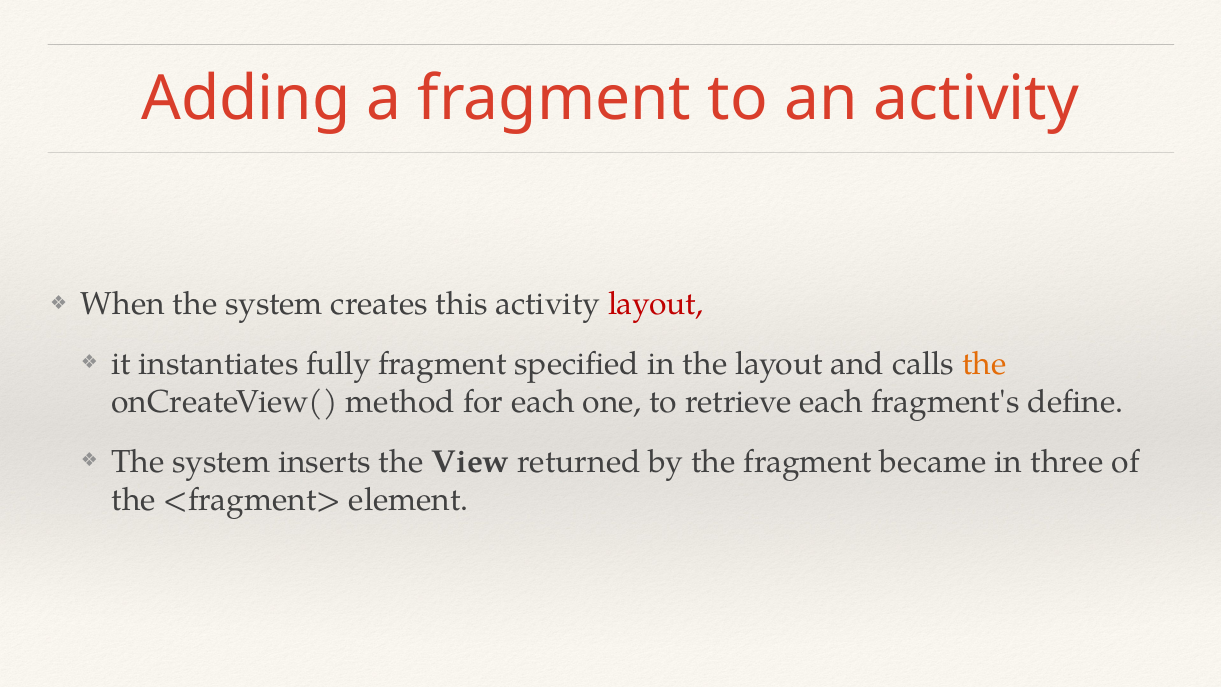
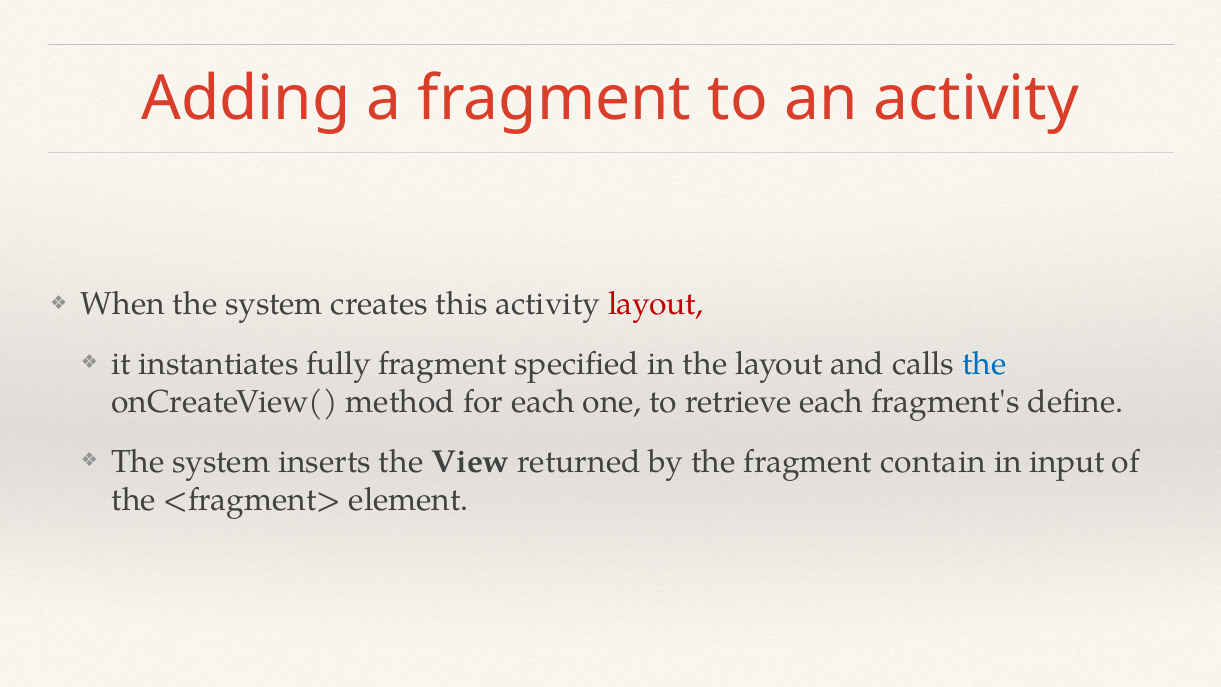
the at (985, 364) colour: orange -> blue
became: became -> contain
three: three -> input
